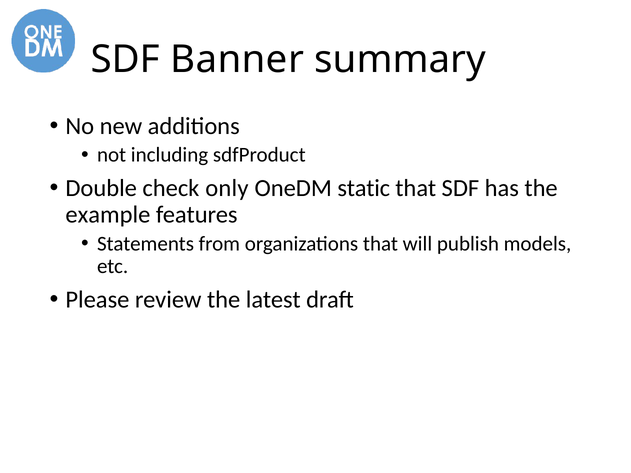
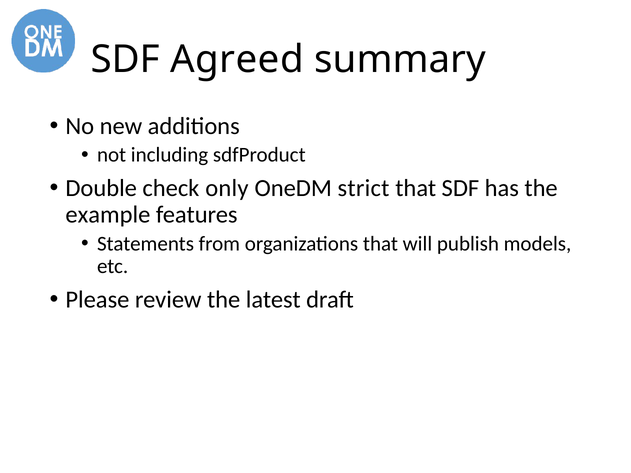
Banner: Banner -> Agreed
static: static -> strict
